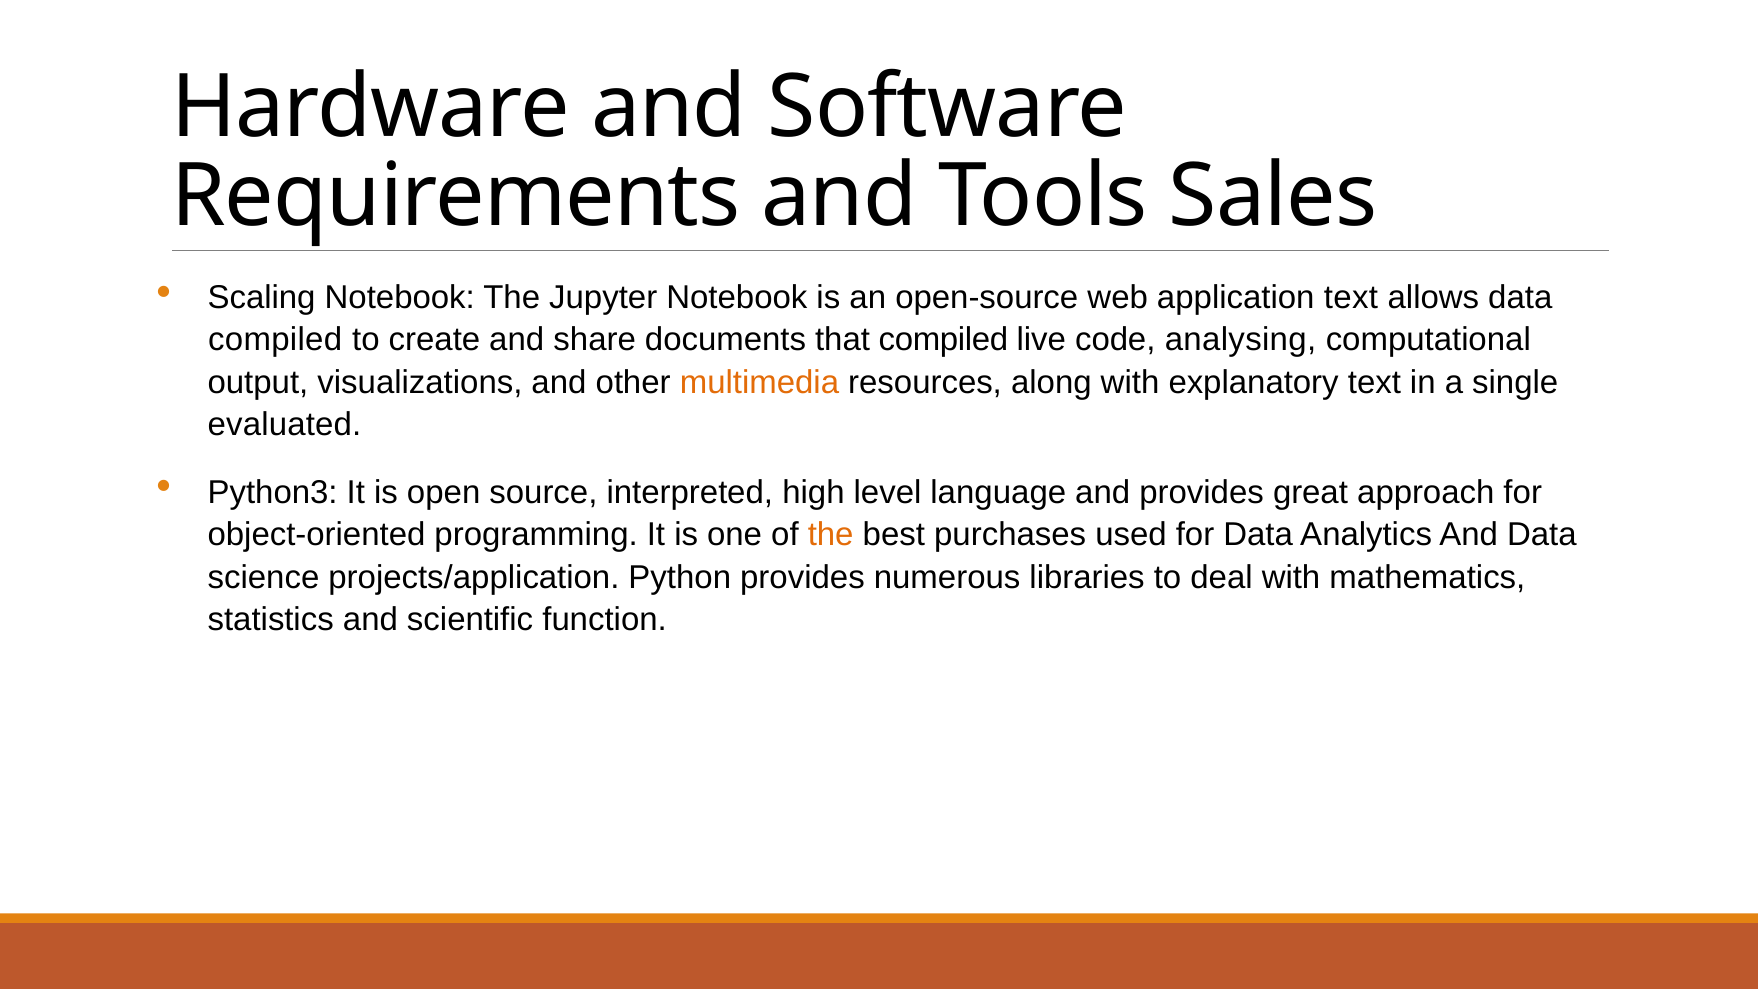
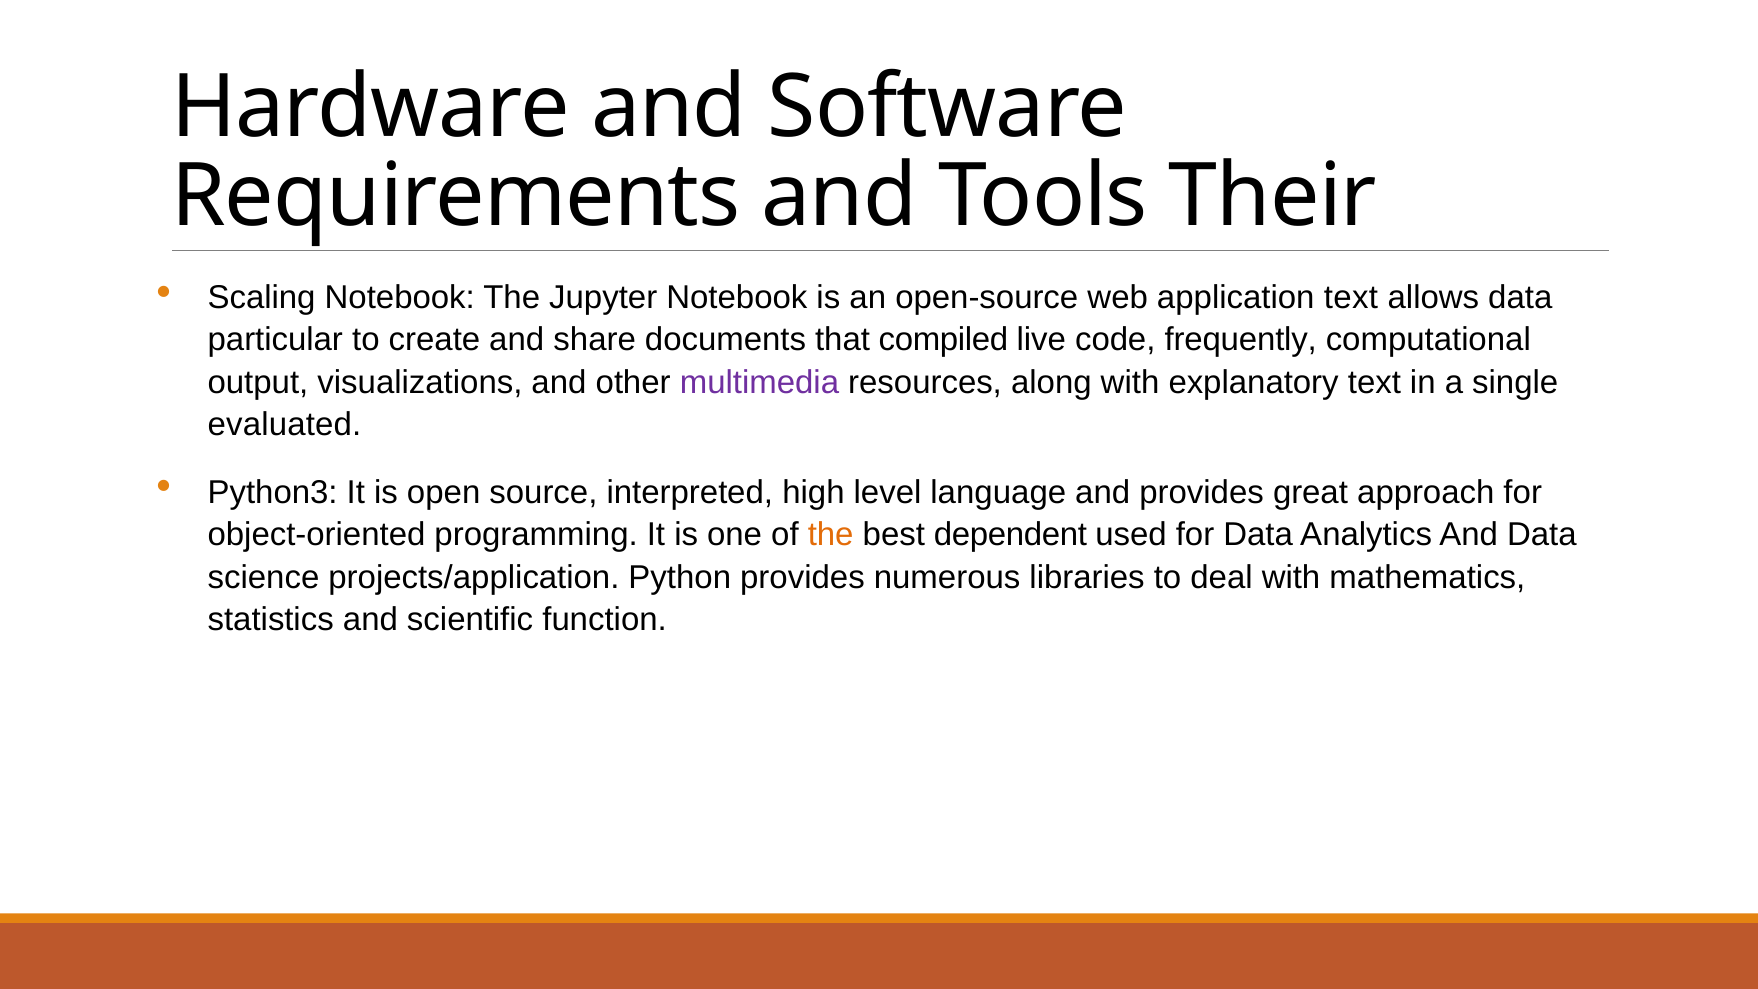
Sales: Sales -> Their
compiled at (275, 340): compiled -> particular
analysing: analysing -> frequently
multimedia colour: orange -> purple
purchases: purchases -> dependent
